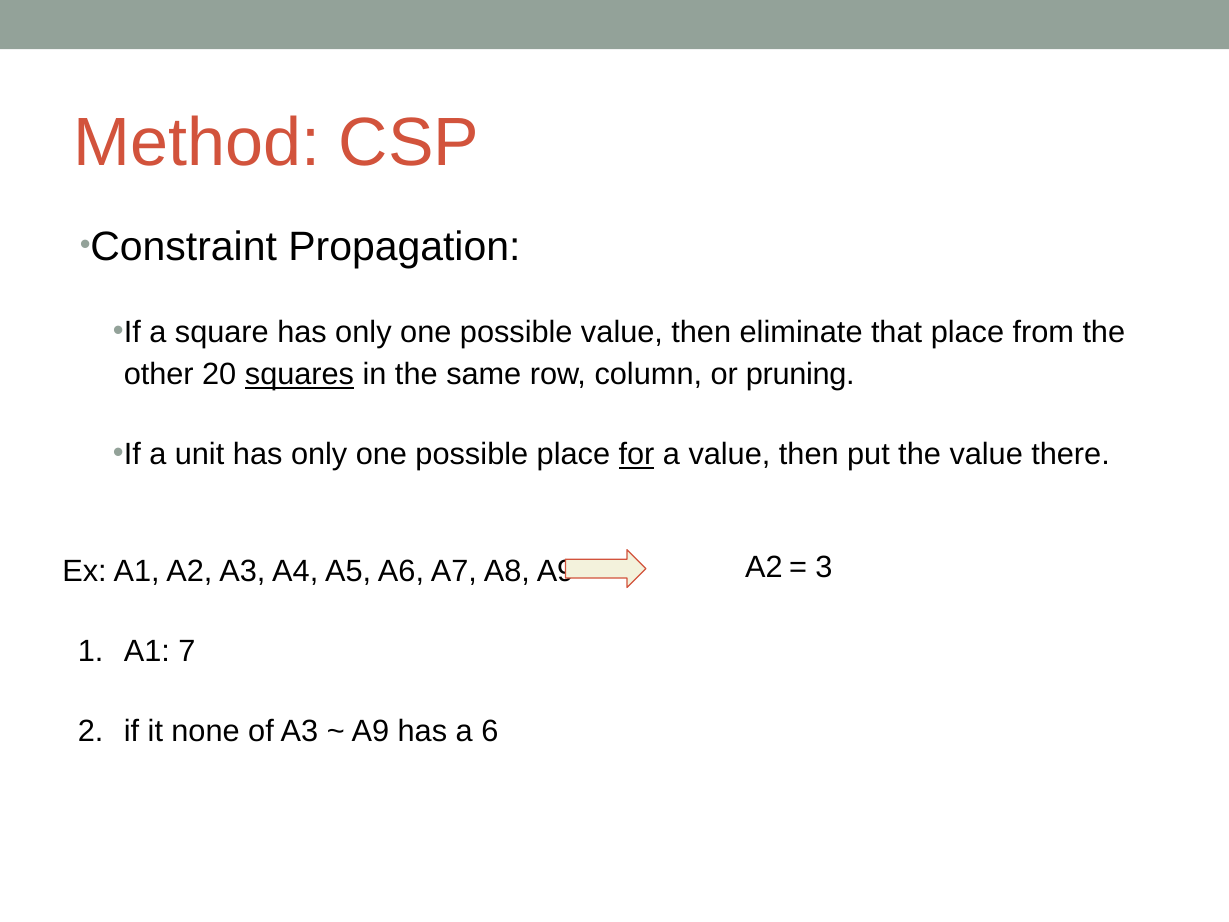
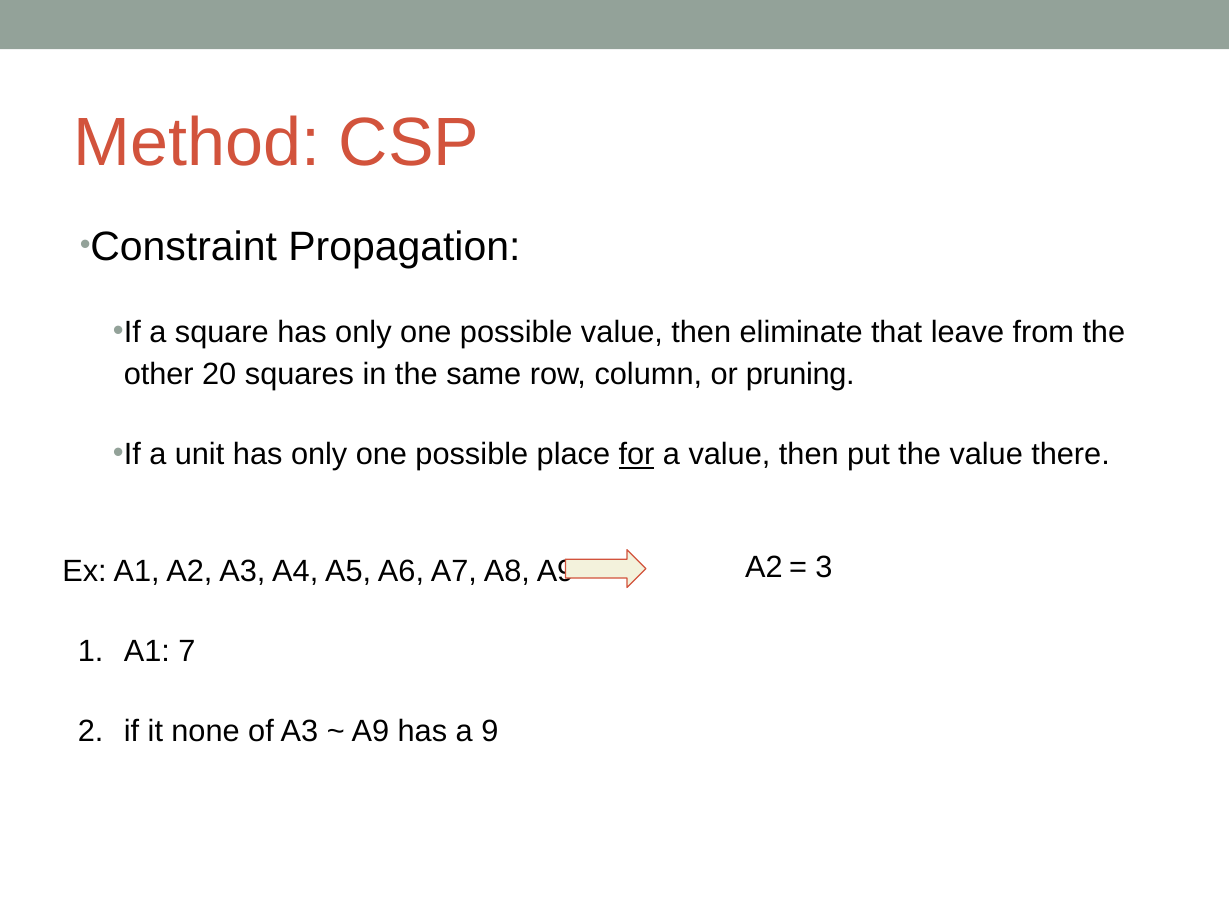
that place: place -> leave
squares underline: present -> none
6: 6 -> 9
